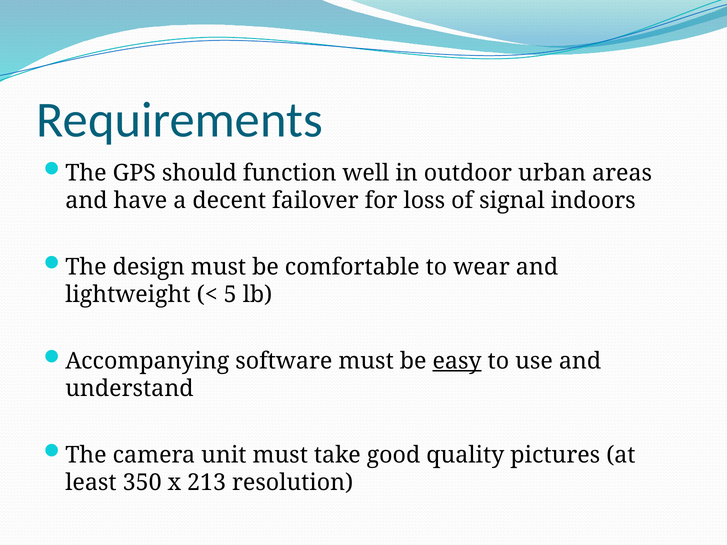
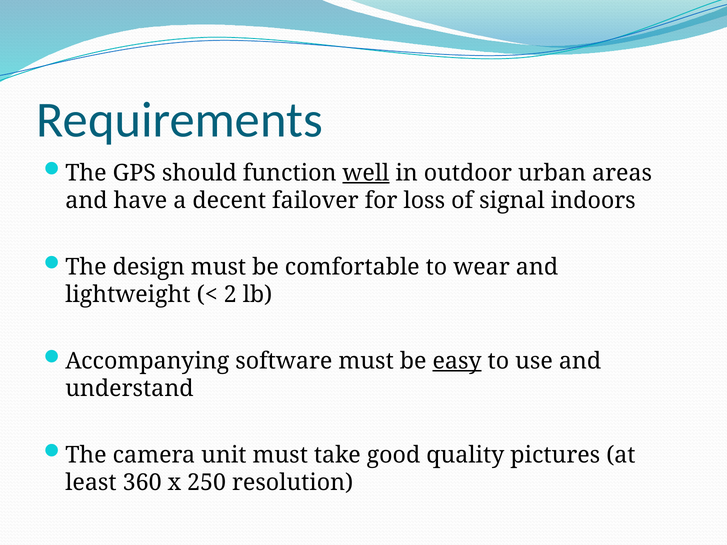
well underline: none -> present
5: 5 -> 2
350: 350 -> 360
213: 213 -> 250
